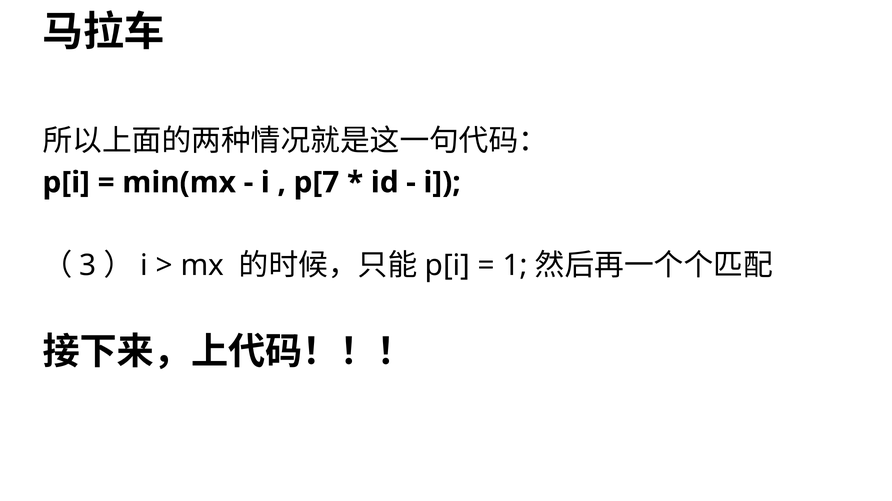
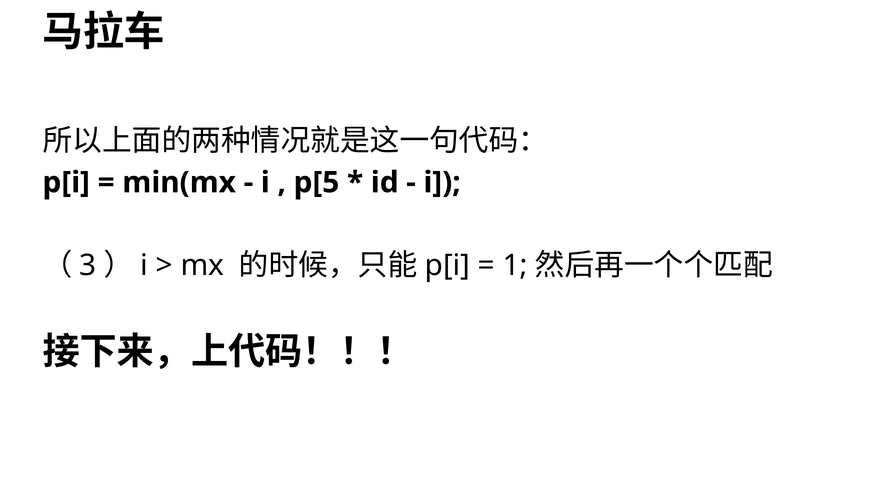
p[7: p[7 -> p[5
